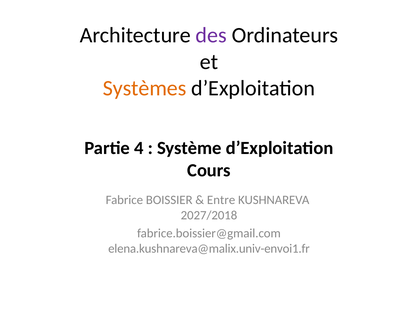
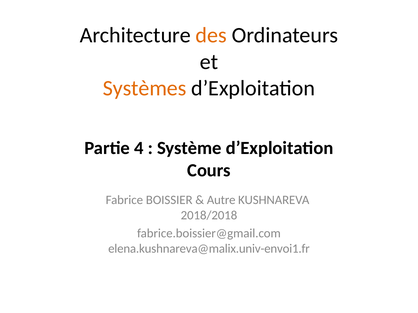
des colour: purple -> orange
Entre: Entre -> Autre
2027/2018: 2027/2018 -> 2018/2018
